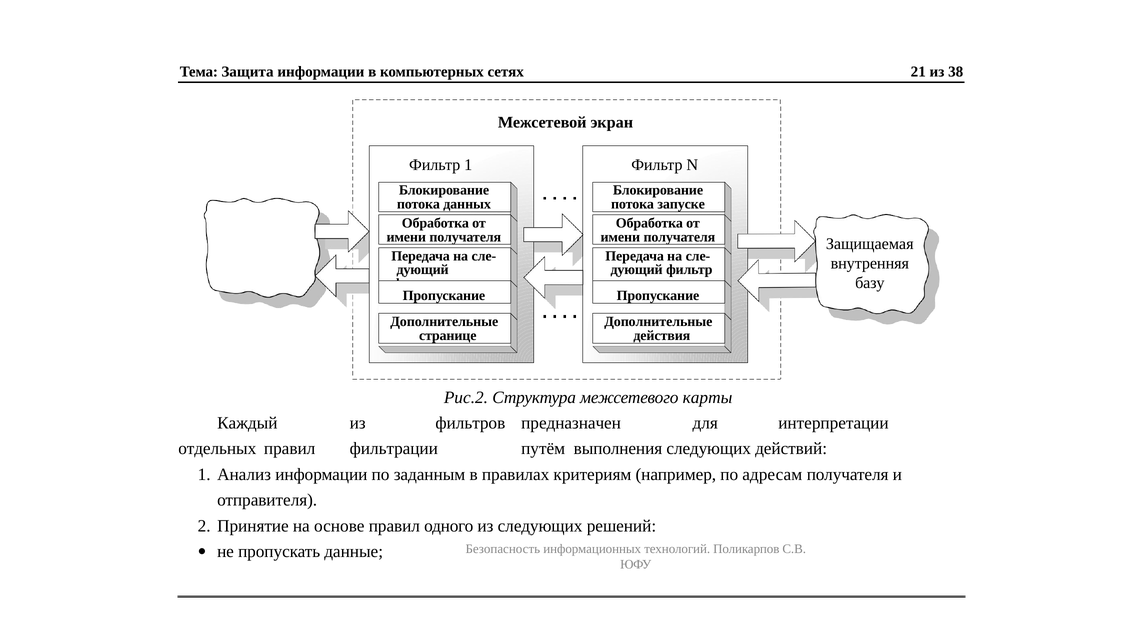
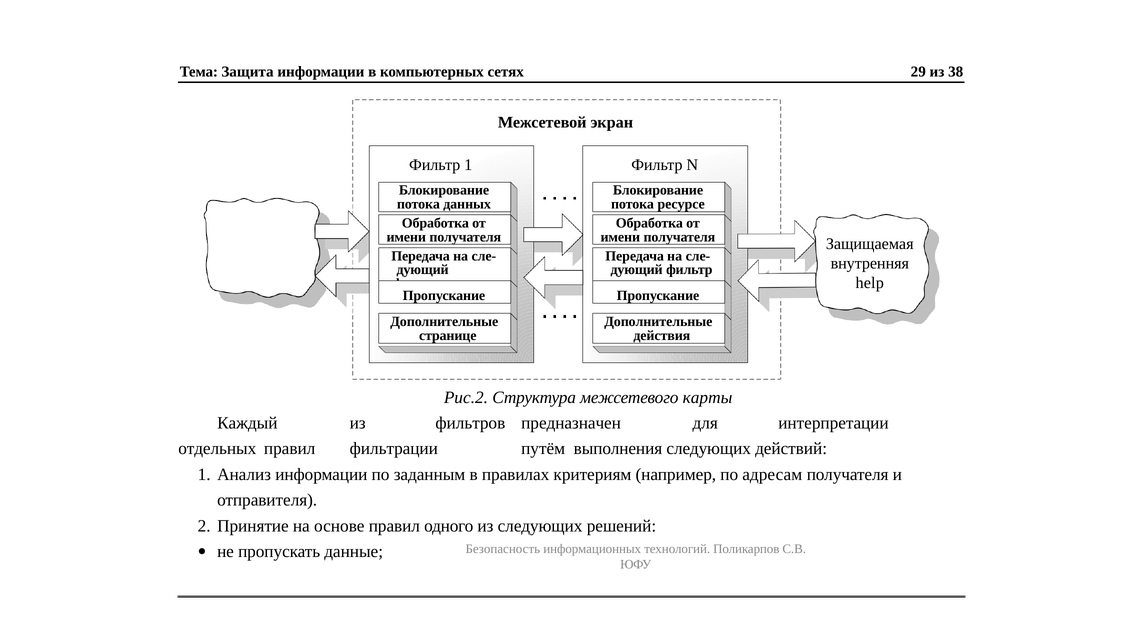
21: 21 -> 29
запуске: запуске -> ресурсе
базу: базу -> help
